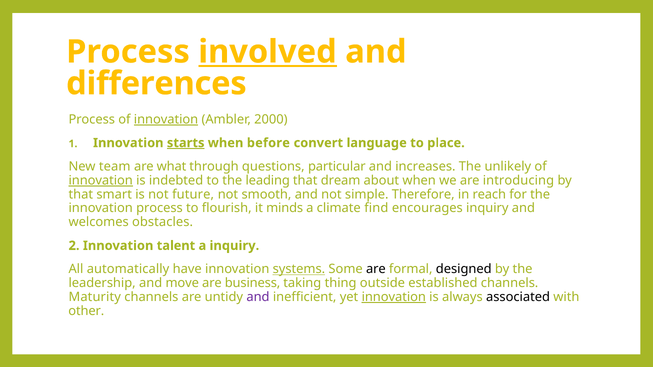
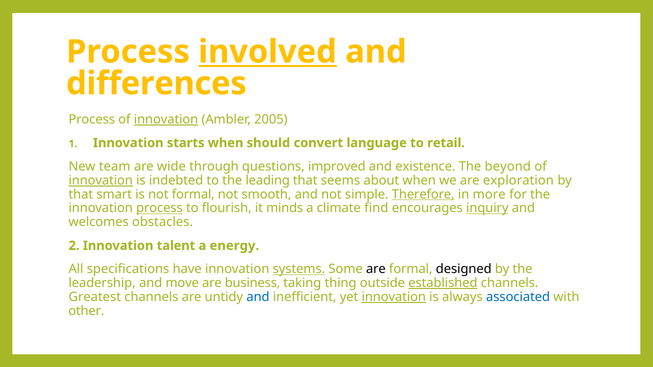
2000: 2000 -> 2005
starts underline: present -> none
before: before -> should
place: place -> retail
what: what -> wide
particular: particular -> improved
increases: increases -> existence
unlikely: unlikely -> beyond
dream: dream -> seems
introducing: introducing -> exploration
not future: future -> formal
Therefore underline: none -> present
reach: reach -> more
process at (159, 208) underline: none -> present
inquiry at (487, 208) underline: none -> present
a inquiry: inquiry -> energy
automatically: automatically -> specifications
established underline: none -> present
Maturity: Maturity -> Greatest
and at (258, 297) colour: purple -> blue
associated colour: black -> blue
